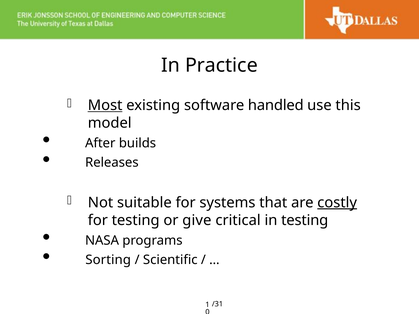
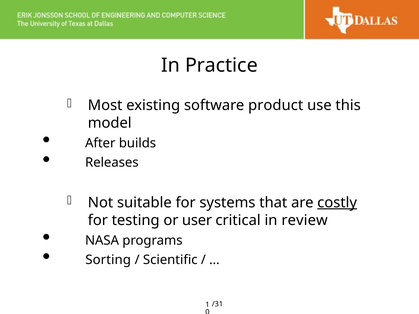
Most underline: present -> none
handled: handled -> product
give: give -> user
in testing: testing -> review
